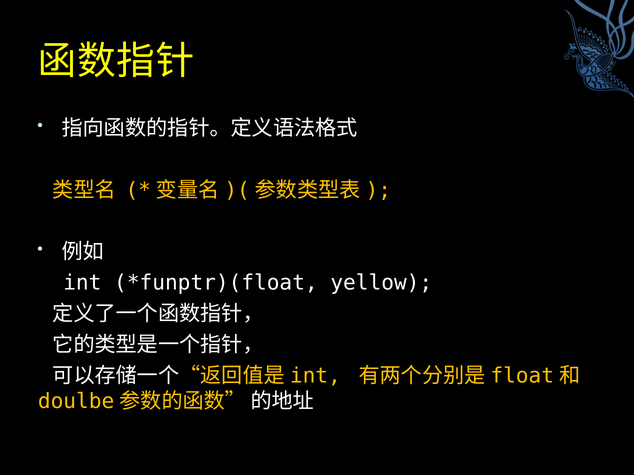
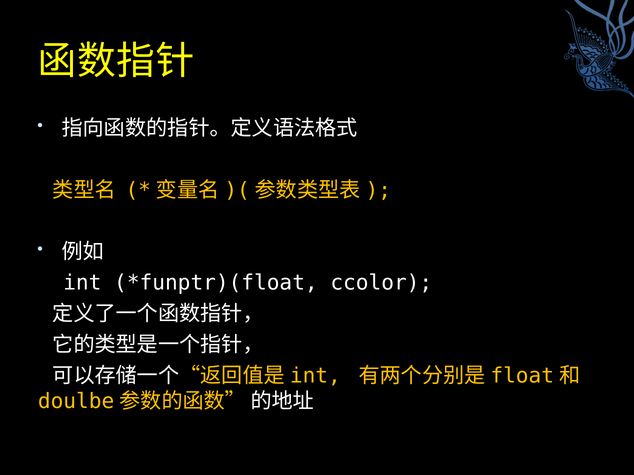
yellow: yellow -> ccolor
